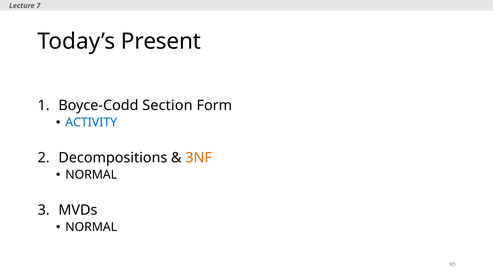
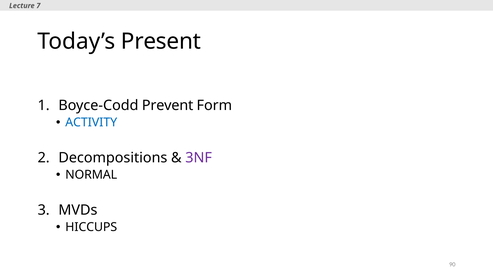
Section: Section -> Prevent
3NF colour: orange -> purple
NORMAL at (91, 227): NORMAL -> HICCUPS
